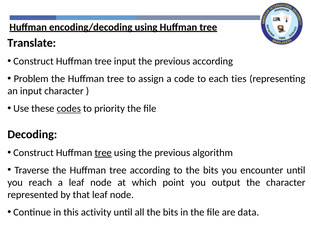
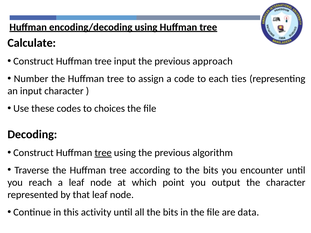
Translate: Translate -> Calculate
previous according: according -> approach
Problem: Problem -> Number
codes underline: present -> none
priority: priority -> choices
